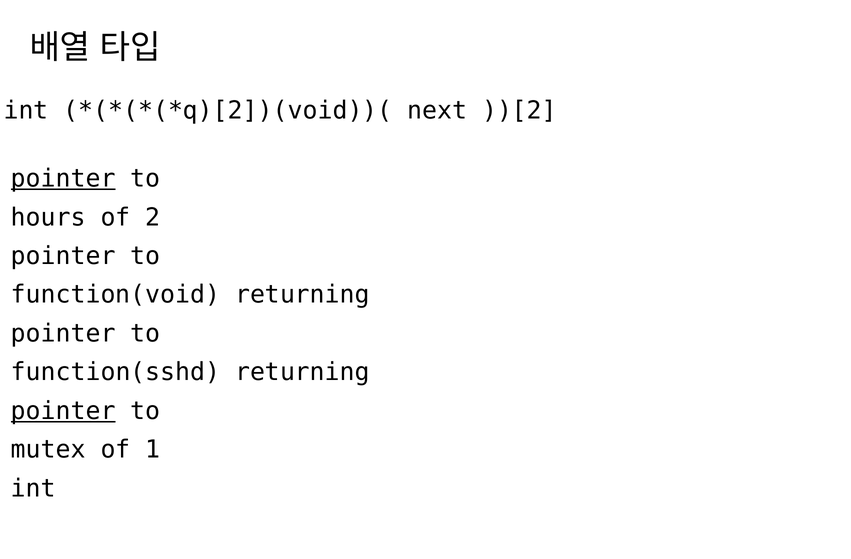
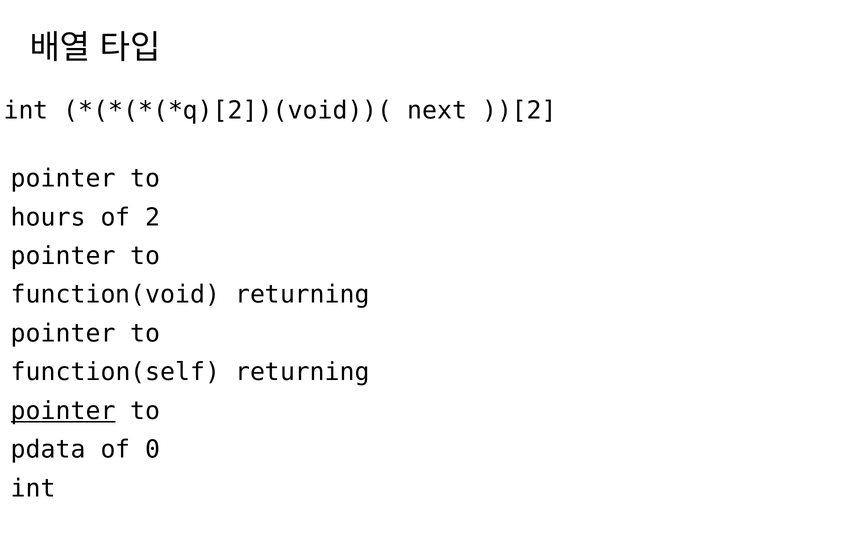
pointer at (63, 179) underline: present -> none
function(sshd: function(sshd -> function(self
mutex: mutex -> pdata
1: 1 -> 0
